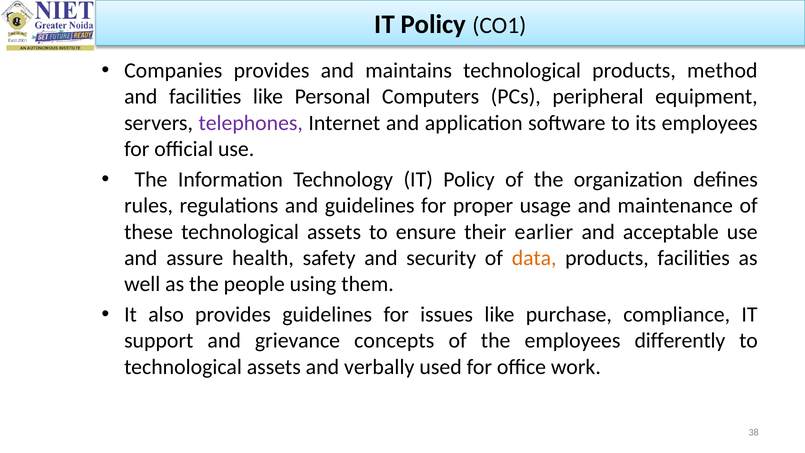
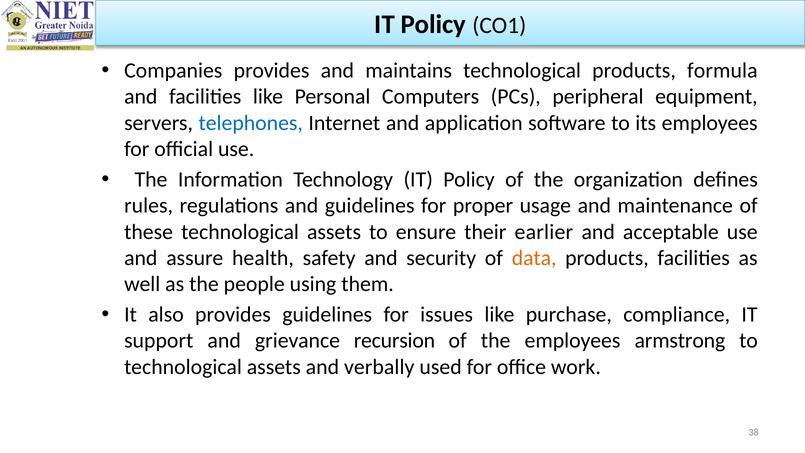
method: method -> formula
telephones colour: purple -> blue
concepts: concepts -> recursion
differently: differently -> armstrong
